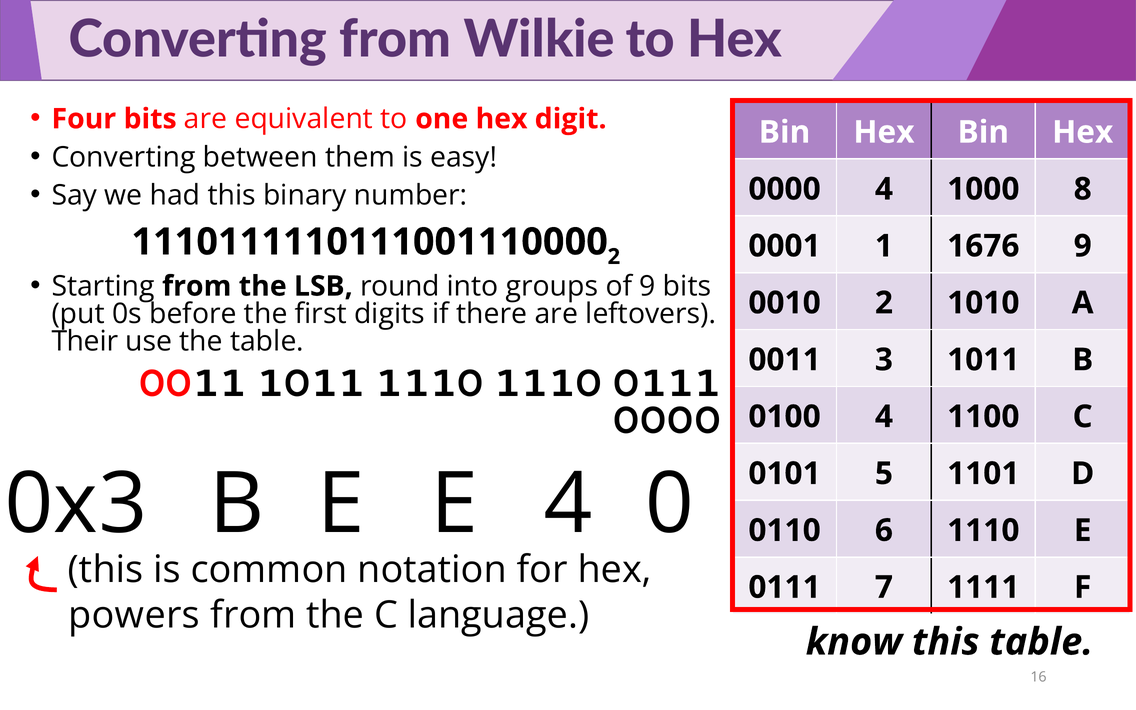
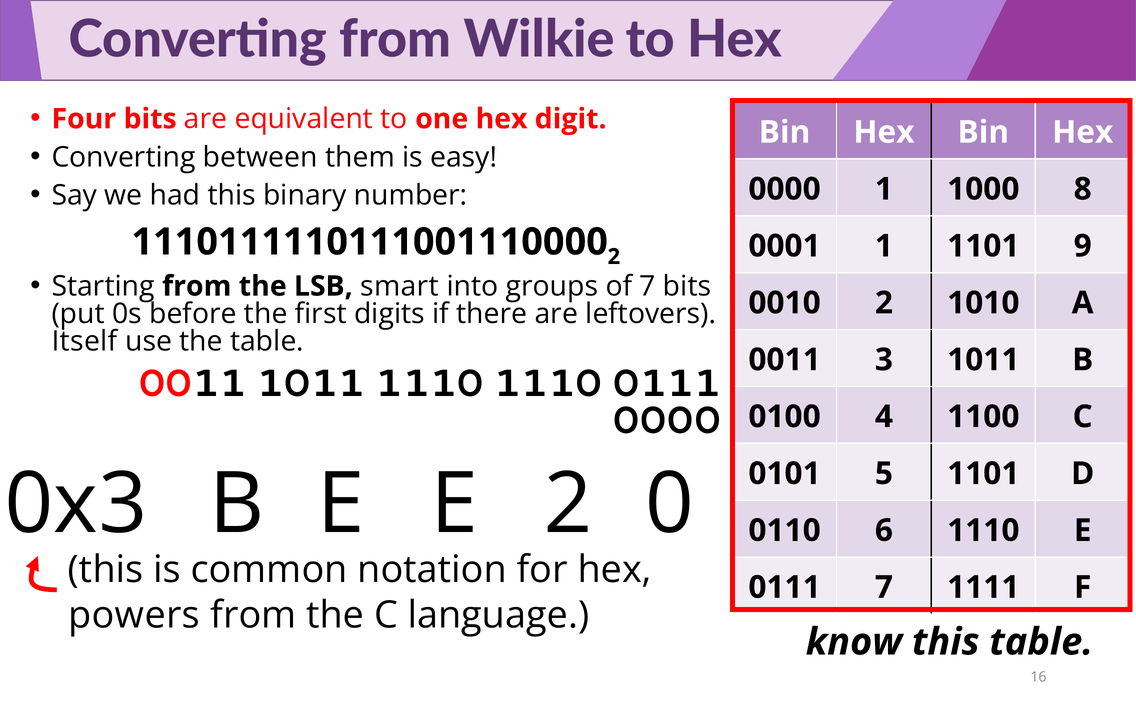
0000 4: 4 -> 1
1 1676: 1676 -> 1101
round: round -> smart
of 9: 9 -> 7
Their: Their -> Itself
E 4: 4 -> 2
